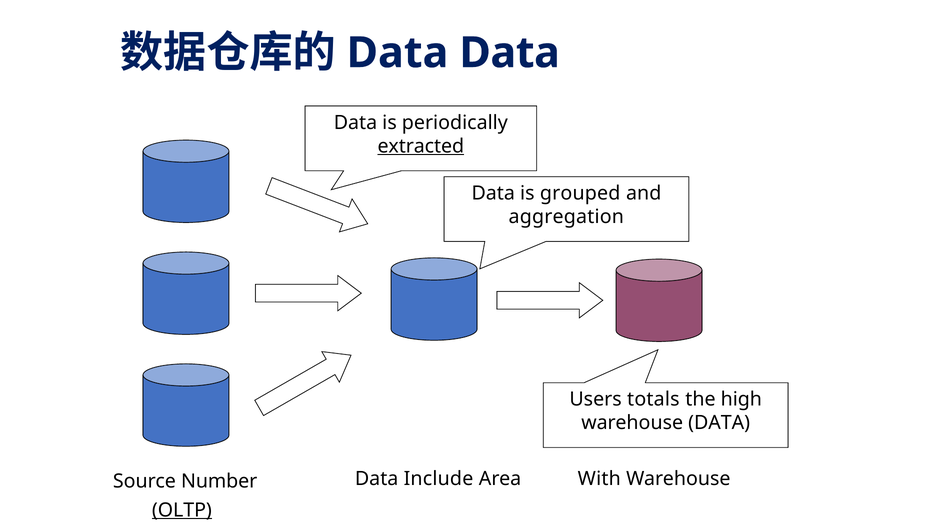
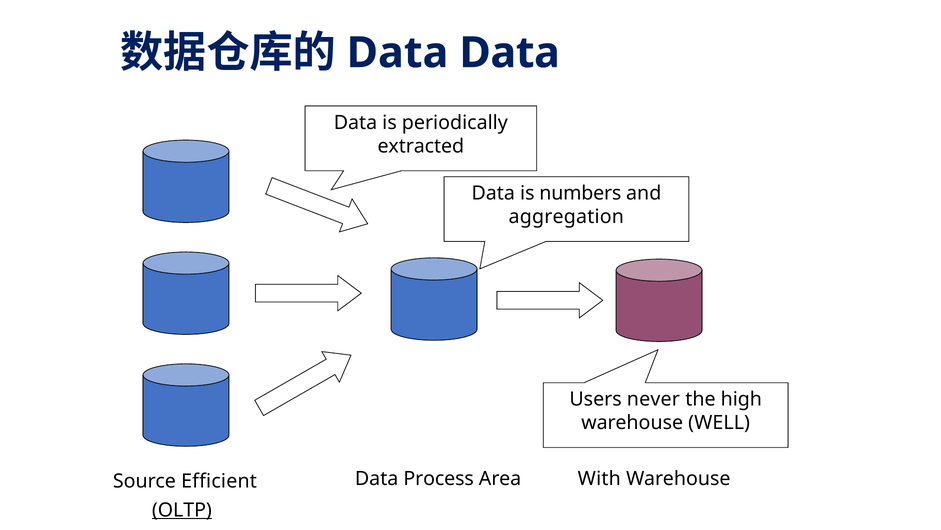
extracted underline: present -> none
grouped: grouped -> numbers
totals: totals -> never
warehouse DATA: DATA -> WELL
Number: Number -> Efficient
Include: Include -> Process
